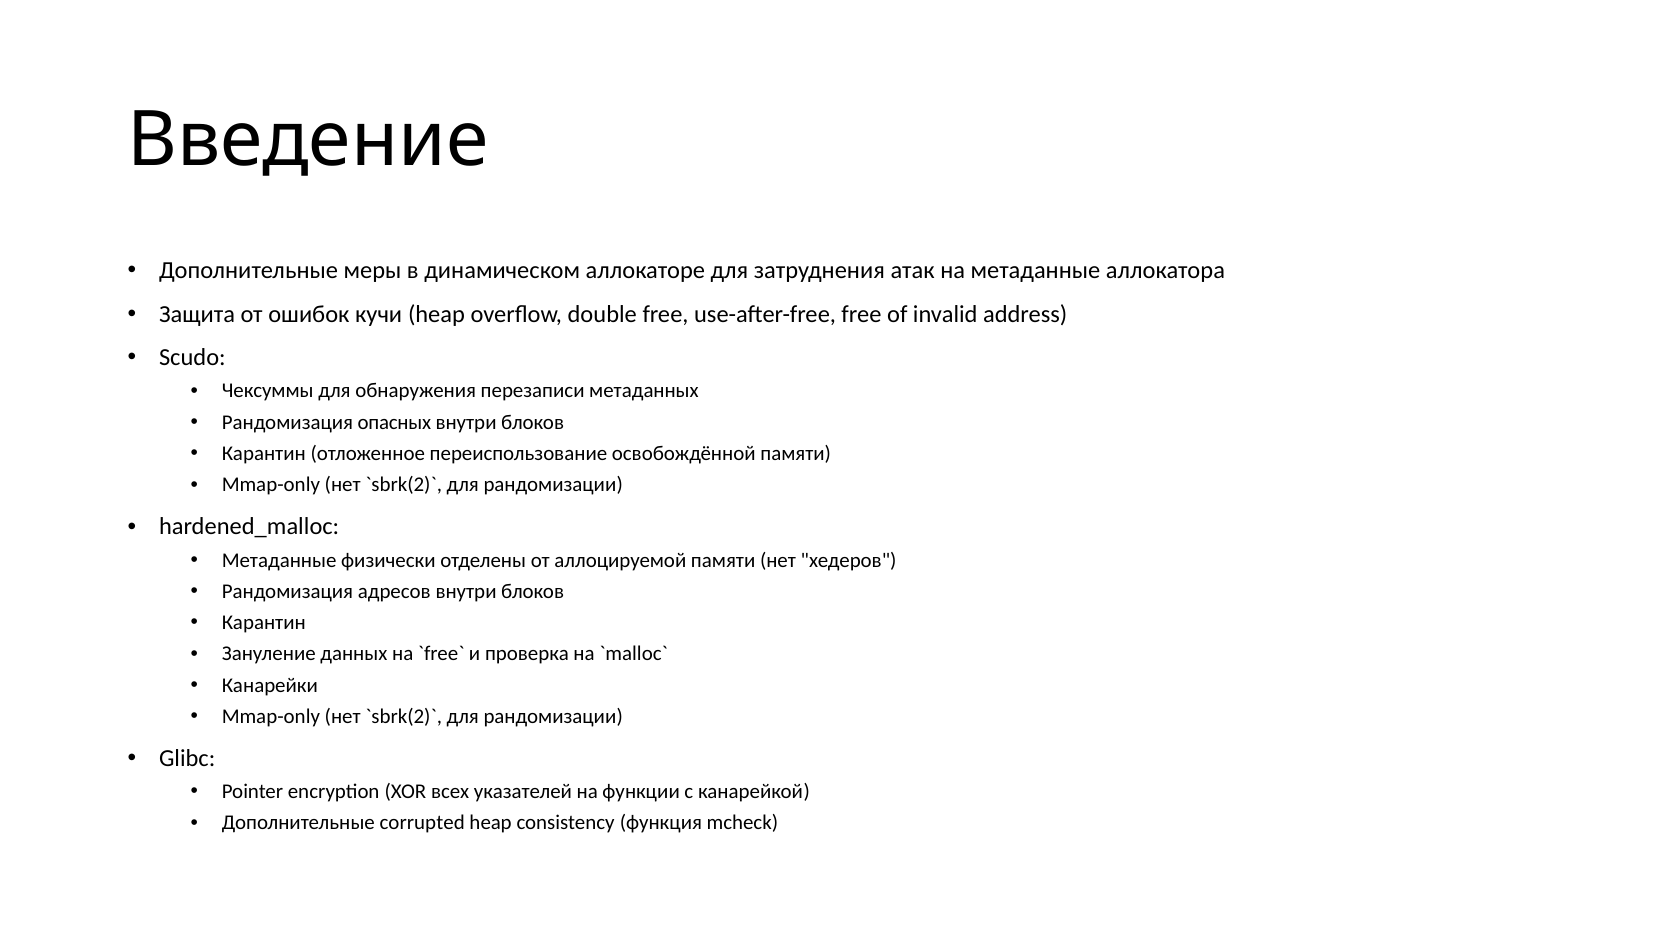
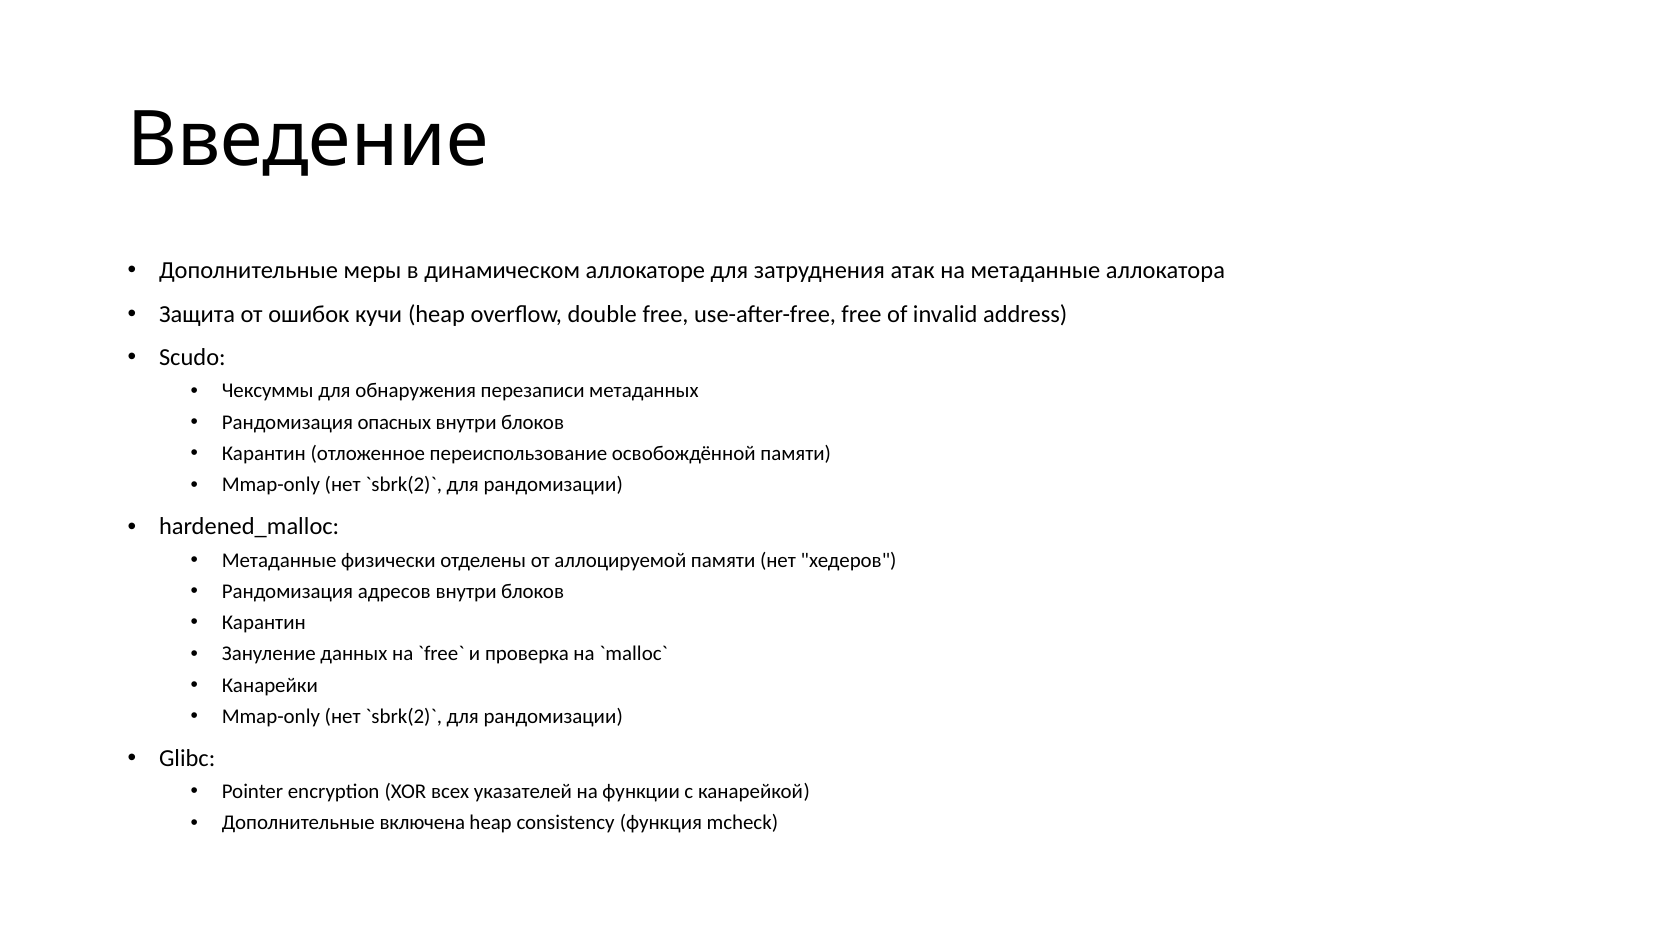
corrupted: corrupted -> включена
